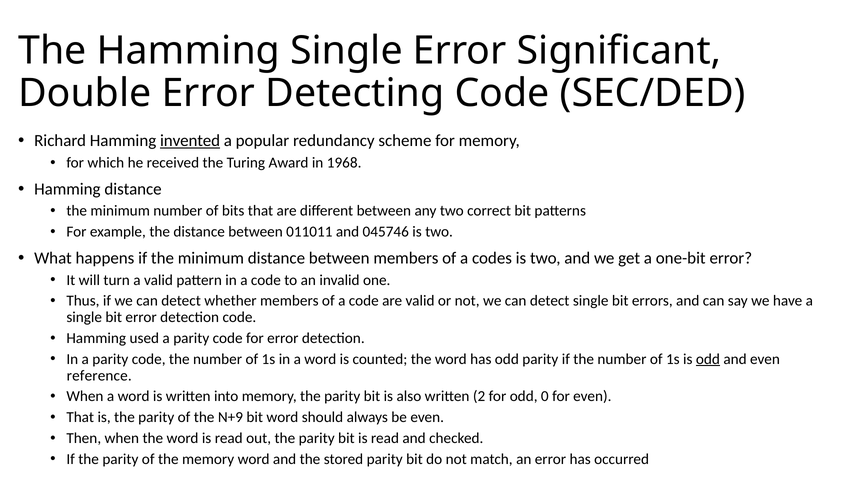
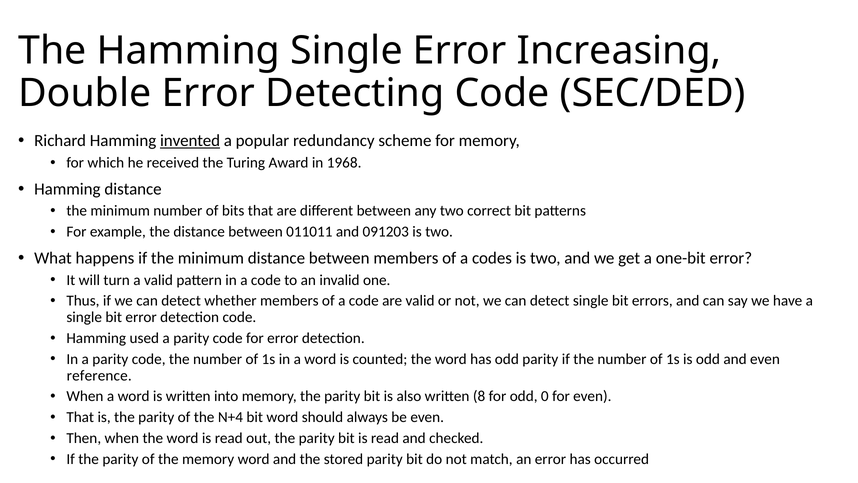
Significant: Significant -> Increasing
045746: 045746 -> 091203
odd at (708, 359) underline: present -> none
2: 2 -> 8
N+9: N+9 -> N+4
